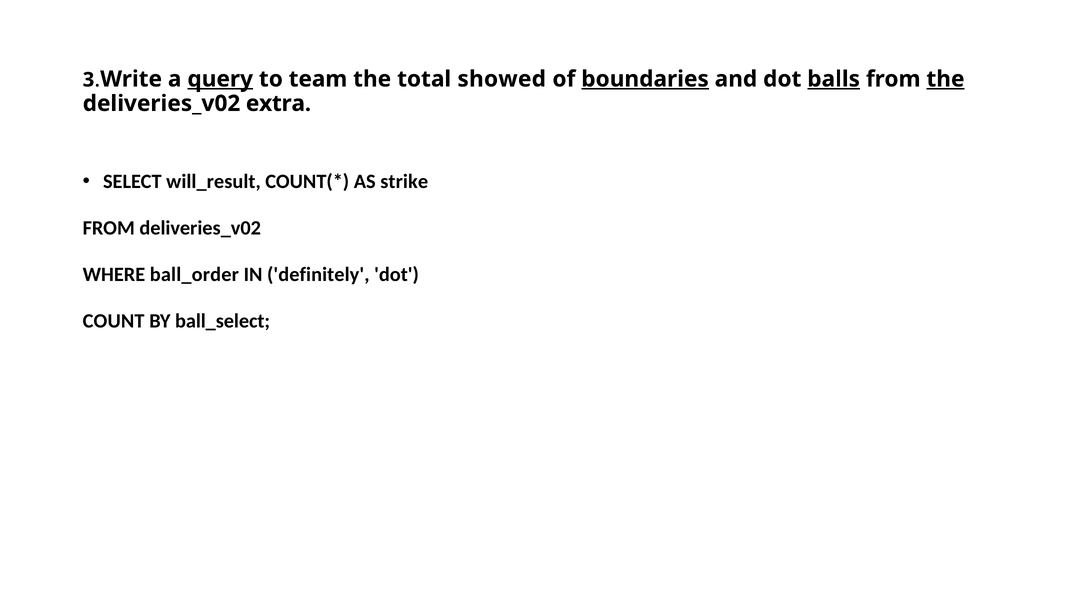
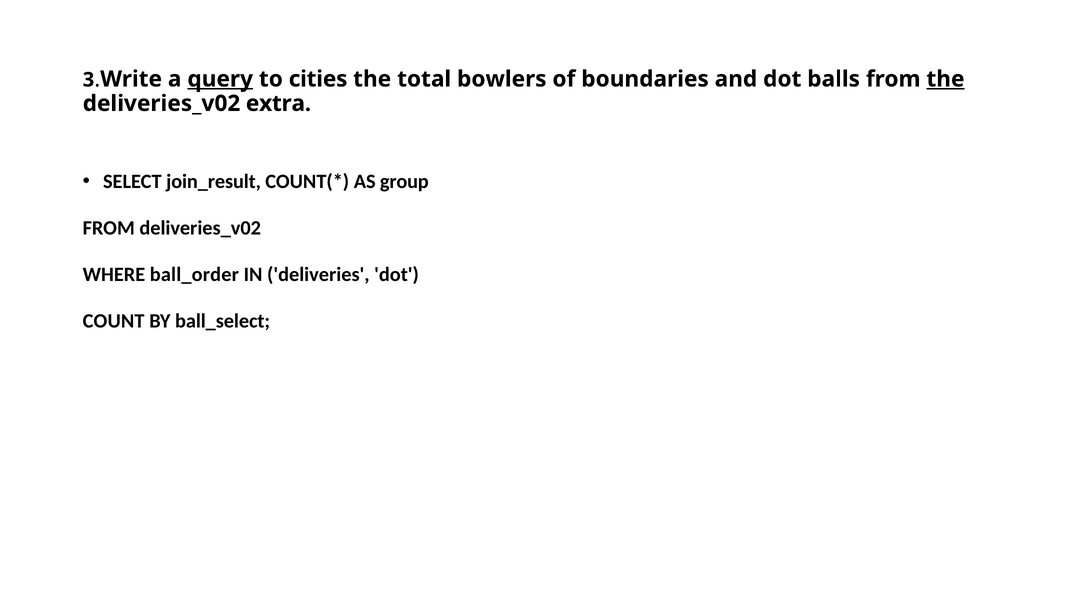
team: team -> cities
showed: showed -> bowlers
boundaries underline: present -> none
balls underline: present -> none
will_result: will_result -> join_result
strike: strike -> group
definitely: definitely -> deliveries
